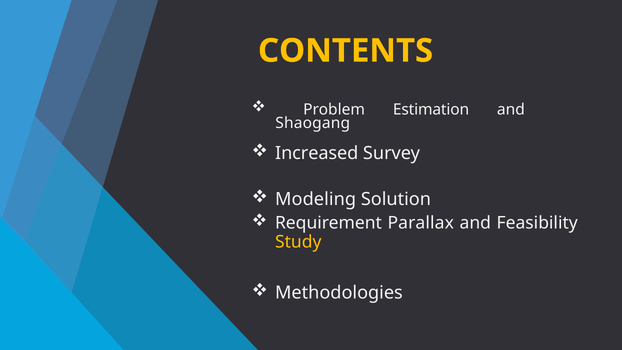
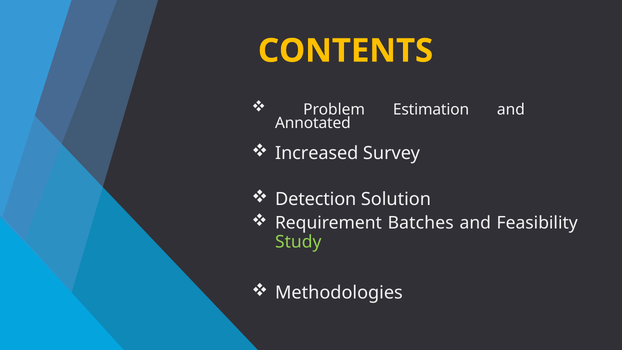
Shaogang: Shaogang -> Annotated
Modeling: Modeling -> Detection
Parallax: Parallax -> Batches
Study colour: yellow -> light green
